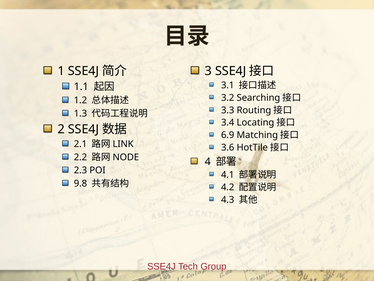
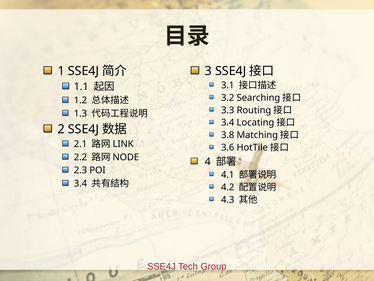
6.9: 6.9 -> 3.8
9.8 at (80, 183): 9.8 -> 3.4
